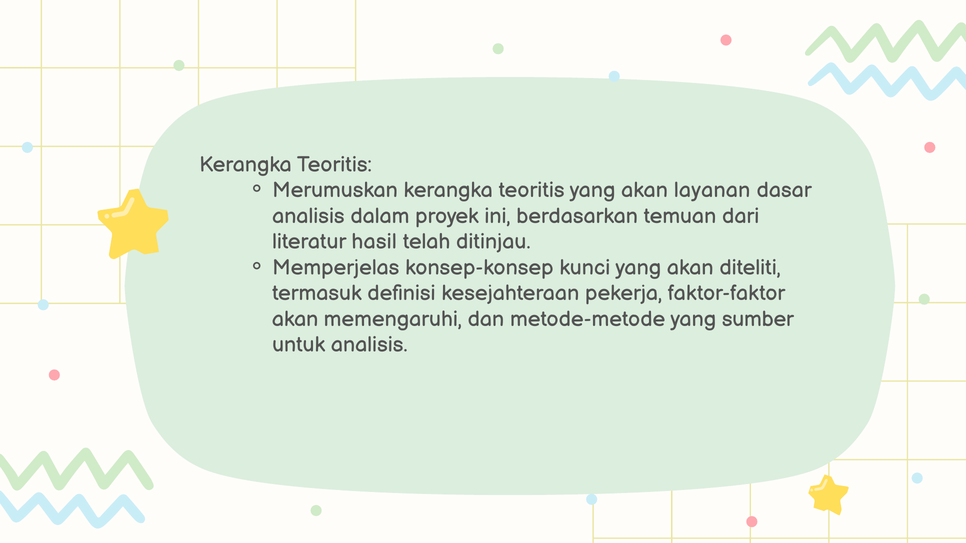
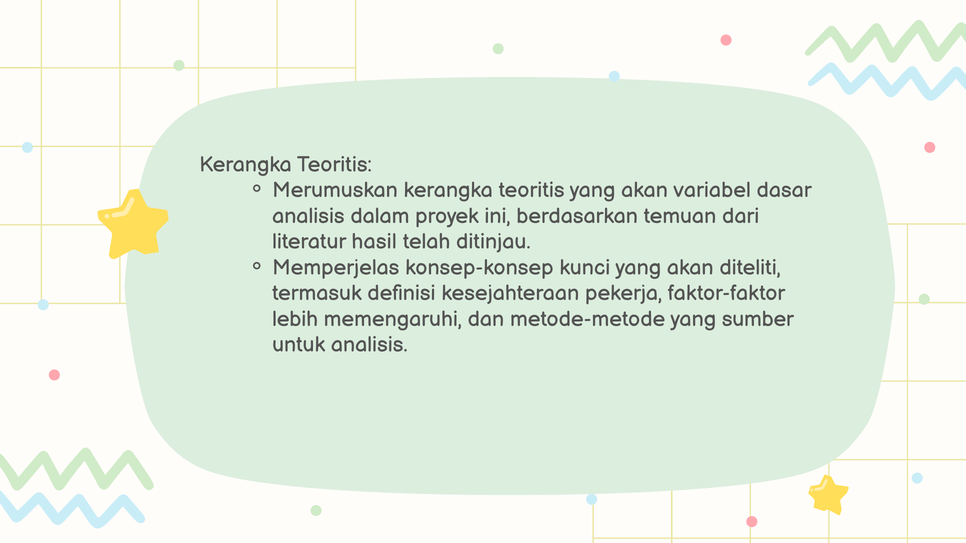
layanan: layanan -> variabel
akan at (295, 319): akan -> lebih
